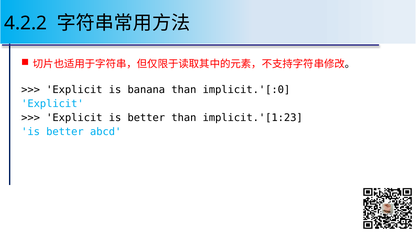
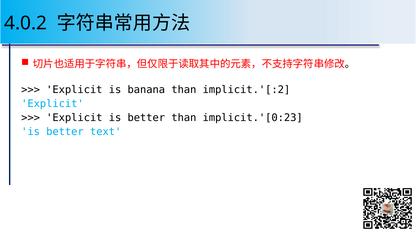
4.2.2: 4.2.2 -> 4.0.2
implicit.'[:0: implicit.'[:0 -> implicit.'[:2
implicit.'[1:23: implicit.'[1:23 -> implicit.'[0:23
abcd: abcd -> text
